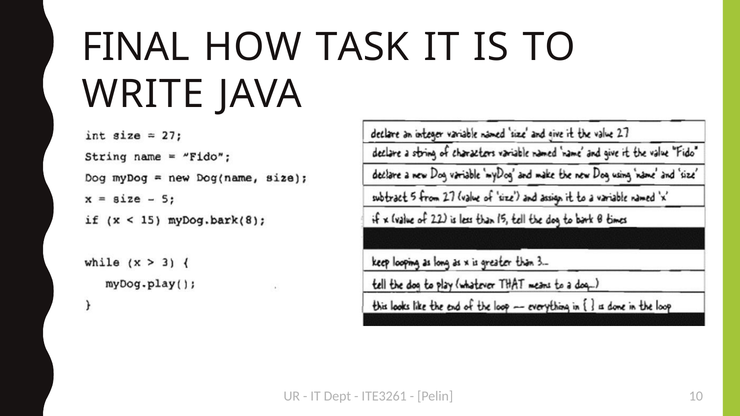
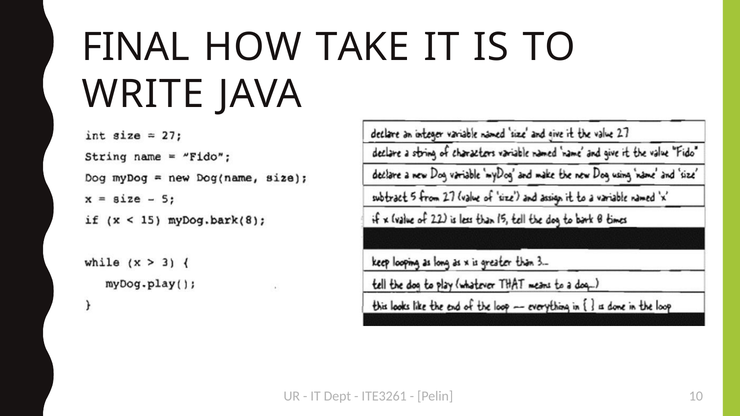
TASK: TASK -> TAKE
